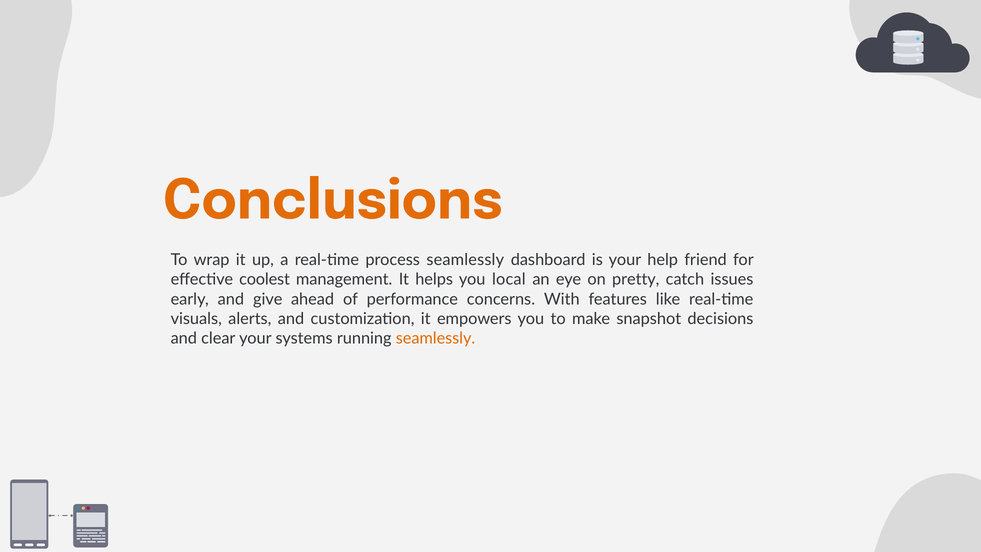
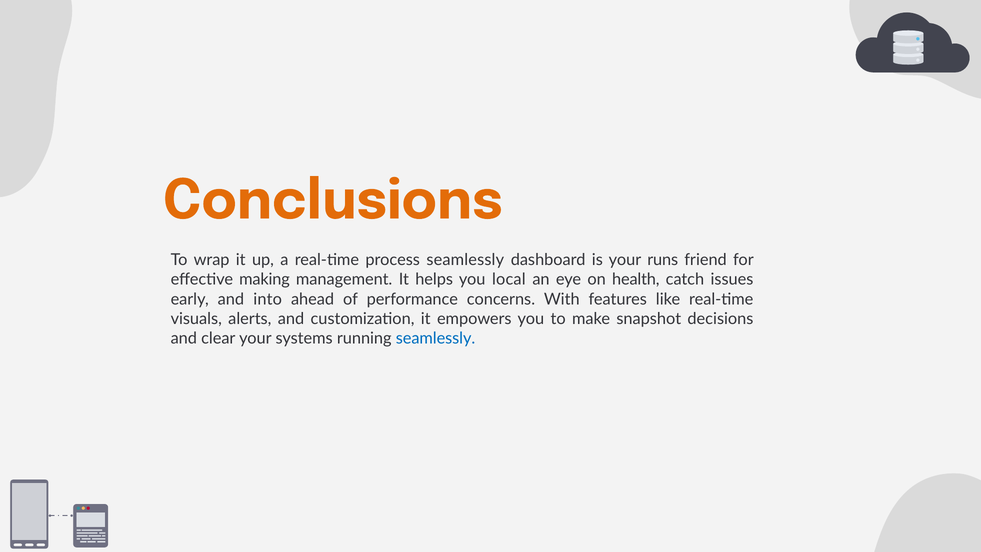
help: help -> runs
coolest: coolest -> making
pretty: pretty -> health
give: give -> into
seamlessly at (436, 338) colour: orange -> blue
